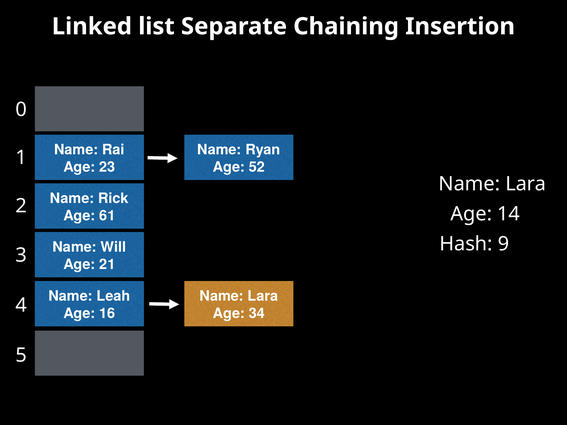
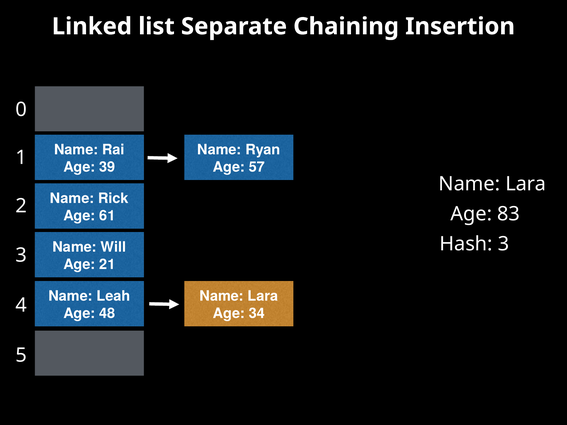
23: 23 -> 39
52: 52 -> 57
14: 14 -> 83
Hash 9: 9 -> 3
16: 16 -> 48
